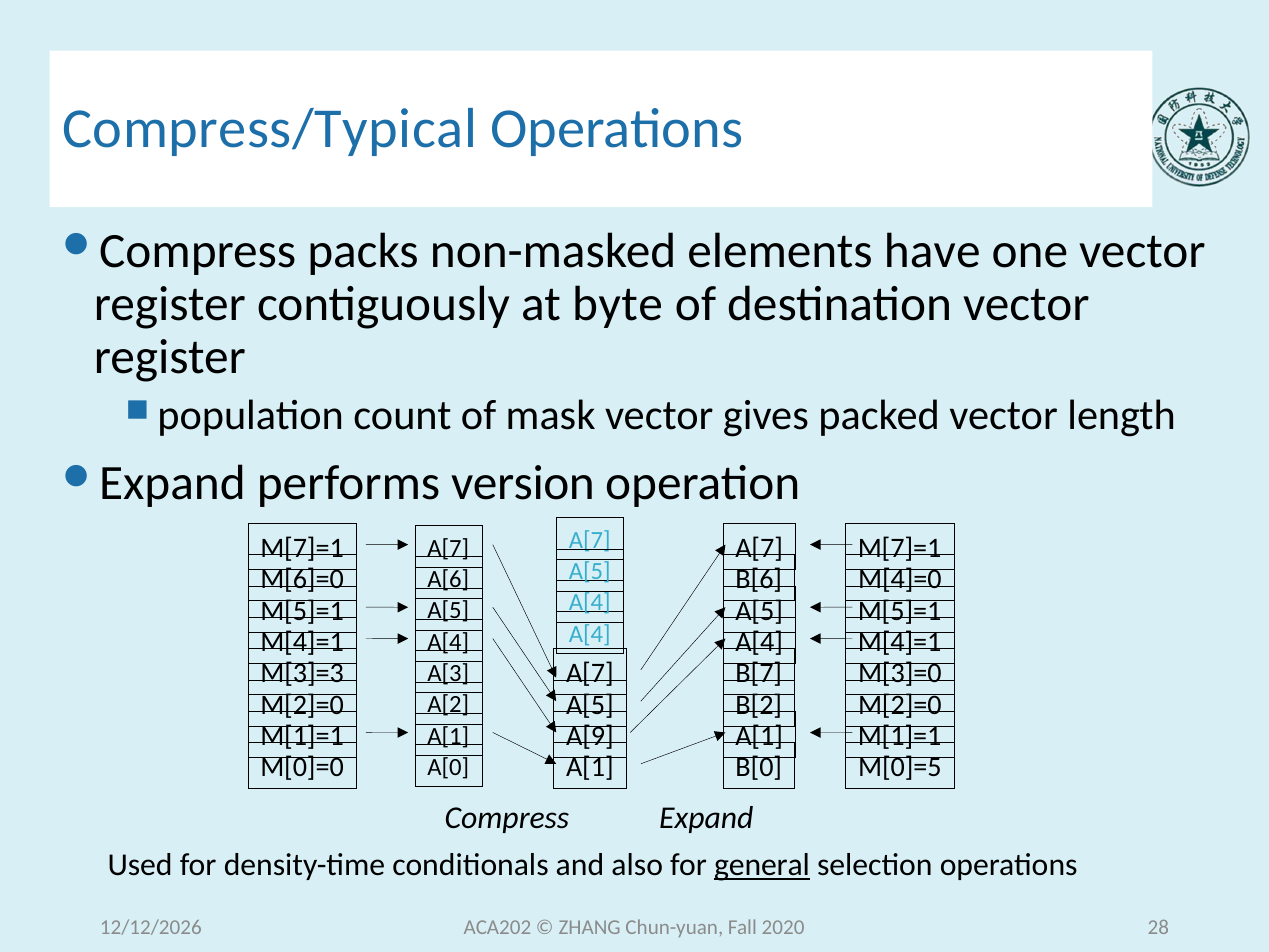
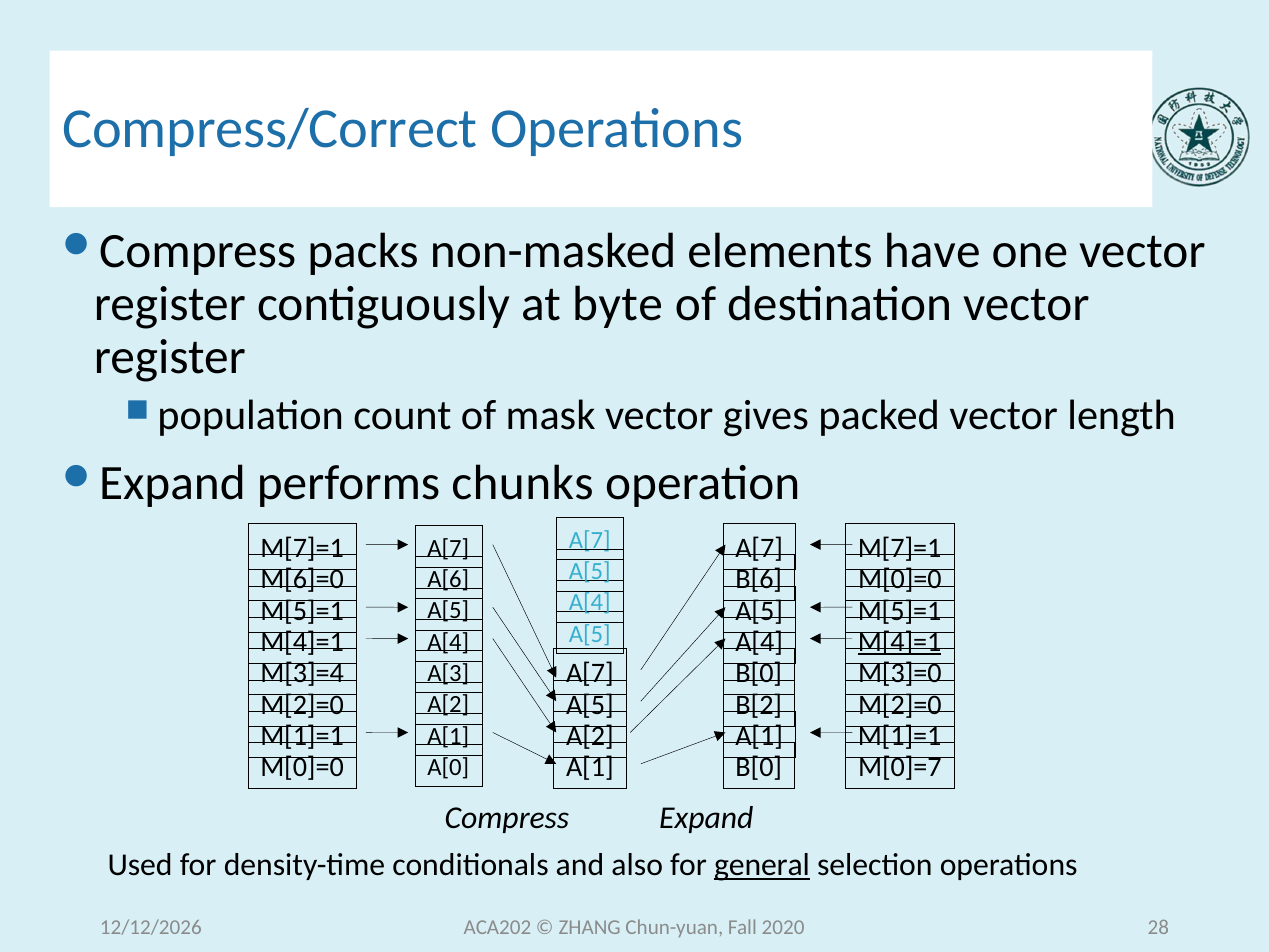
Compress/Typical: Compress/Typical -> Compress/Correct
version: version -> chunks
M[4]=0 at (900, 579): M[4]=0 -> M[0]=0
A[4 at (590, 634): A[4 -> A[5
M[4]=1 at (900, 642) underline: none -> present
M[3]=3: M[3]=3 -> M[3]=4
B[7 at (759, 673): B[7 -> B[0
A[9 at (590, 736): A[9 -> A[2
M[0]=5: M[0]=5 -> M[0]=7
